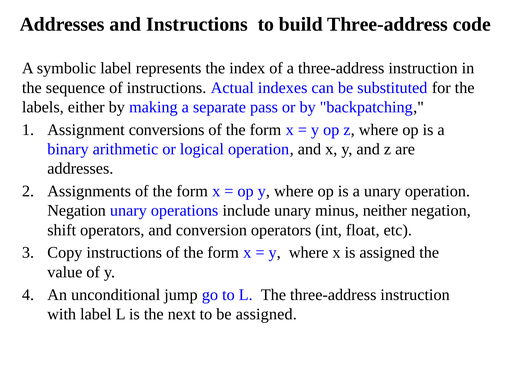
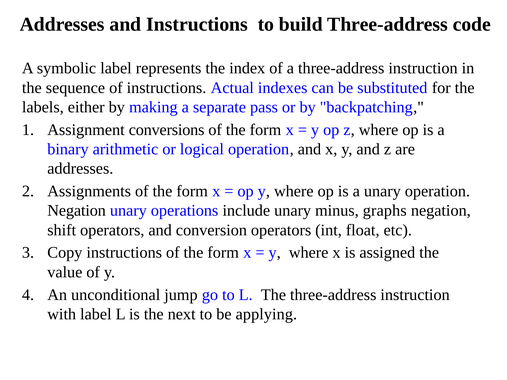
neither: neither -> graphs
be assigned: assigned -> applying
